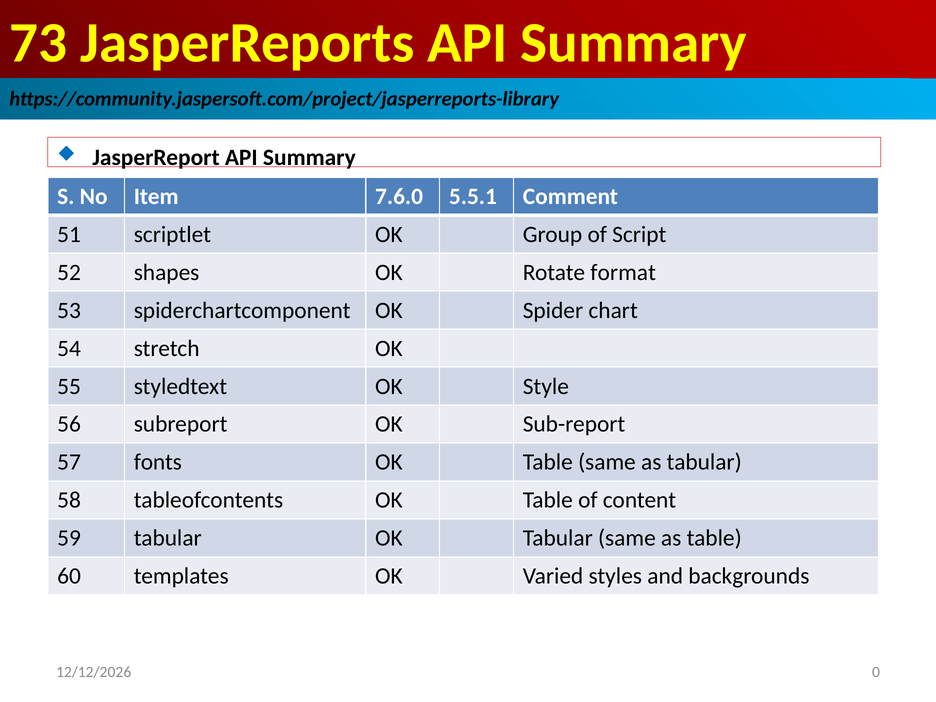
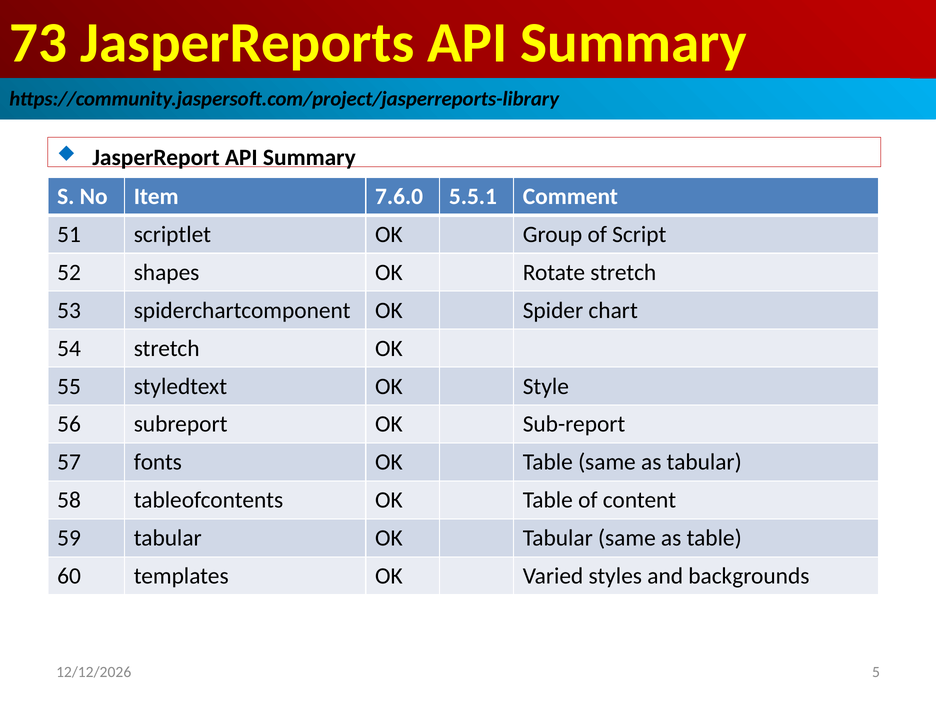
Rotate format: format -> stretch
0: 0 -> 5
